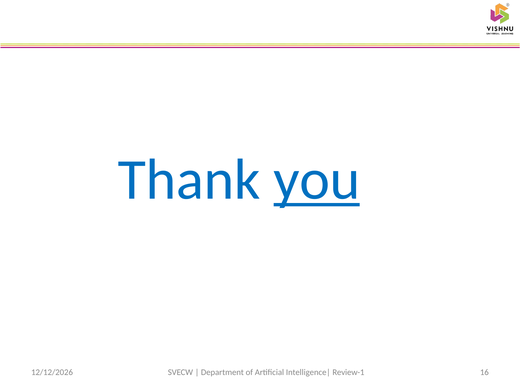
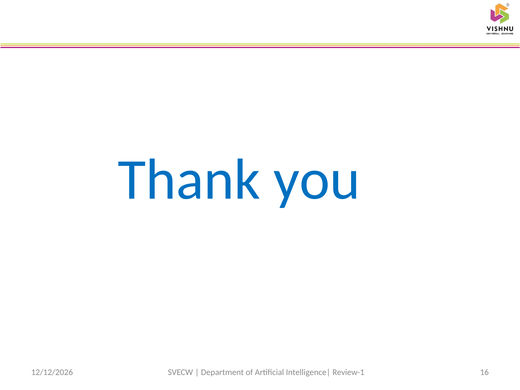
you underline: present -> none
